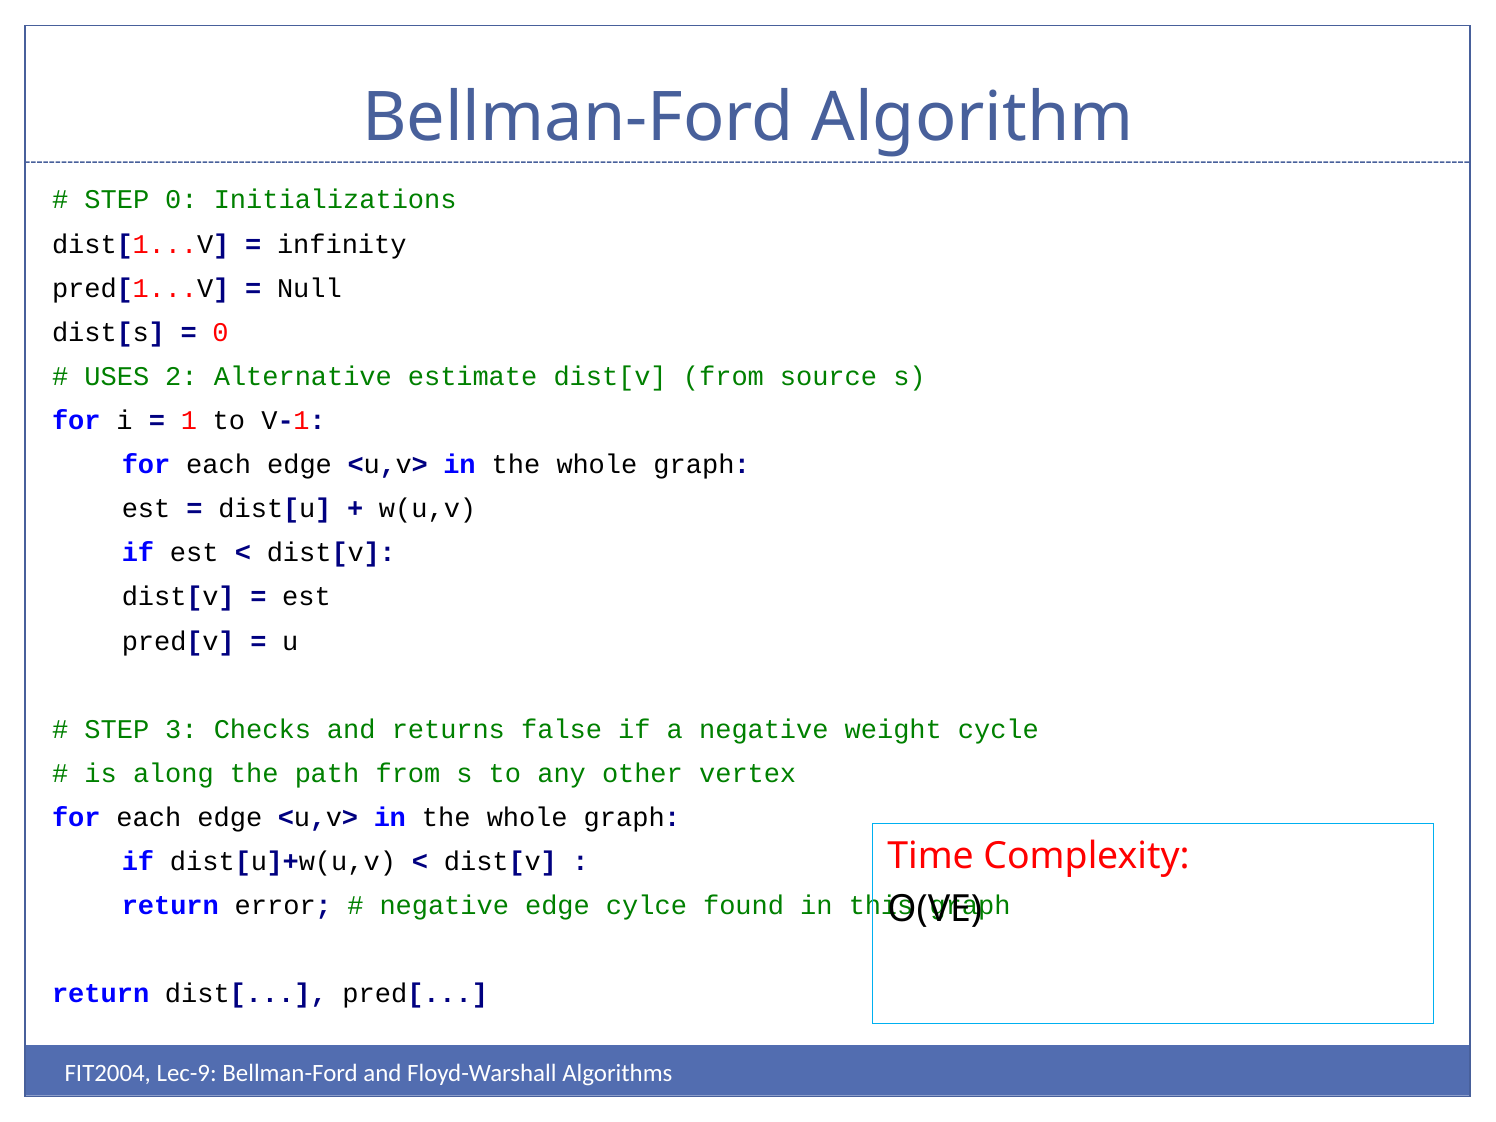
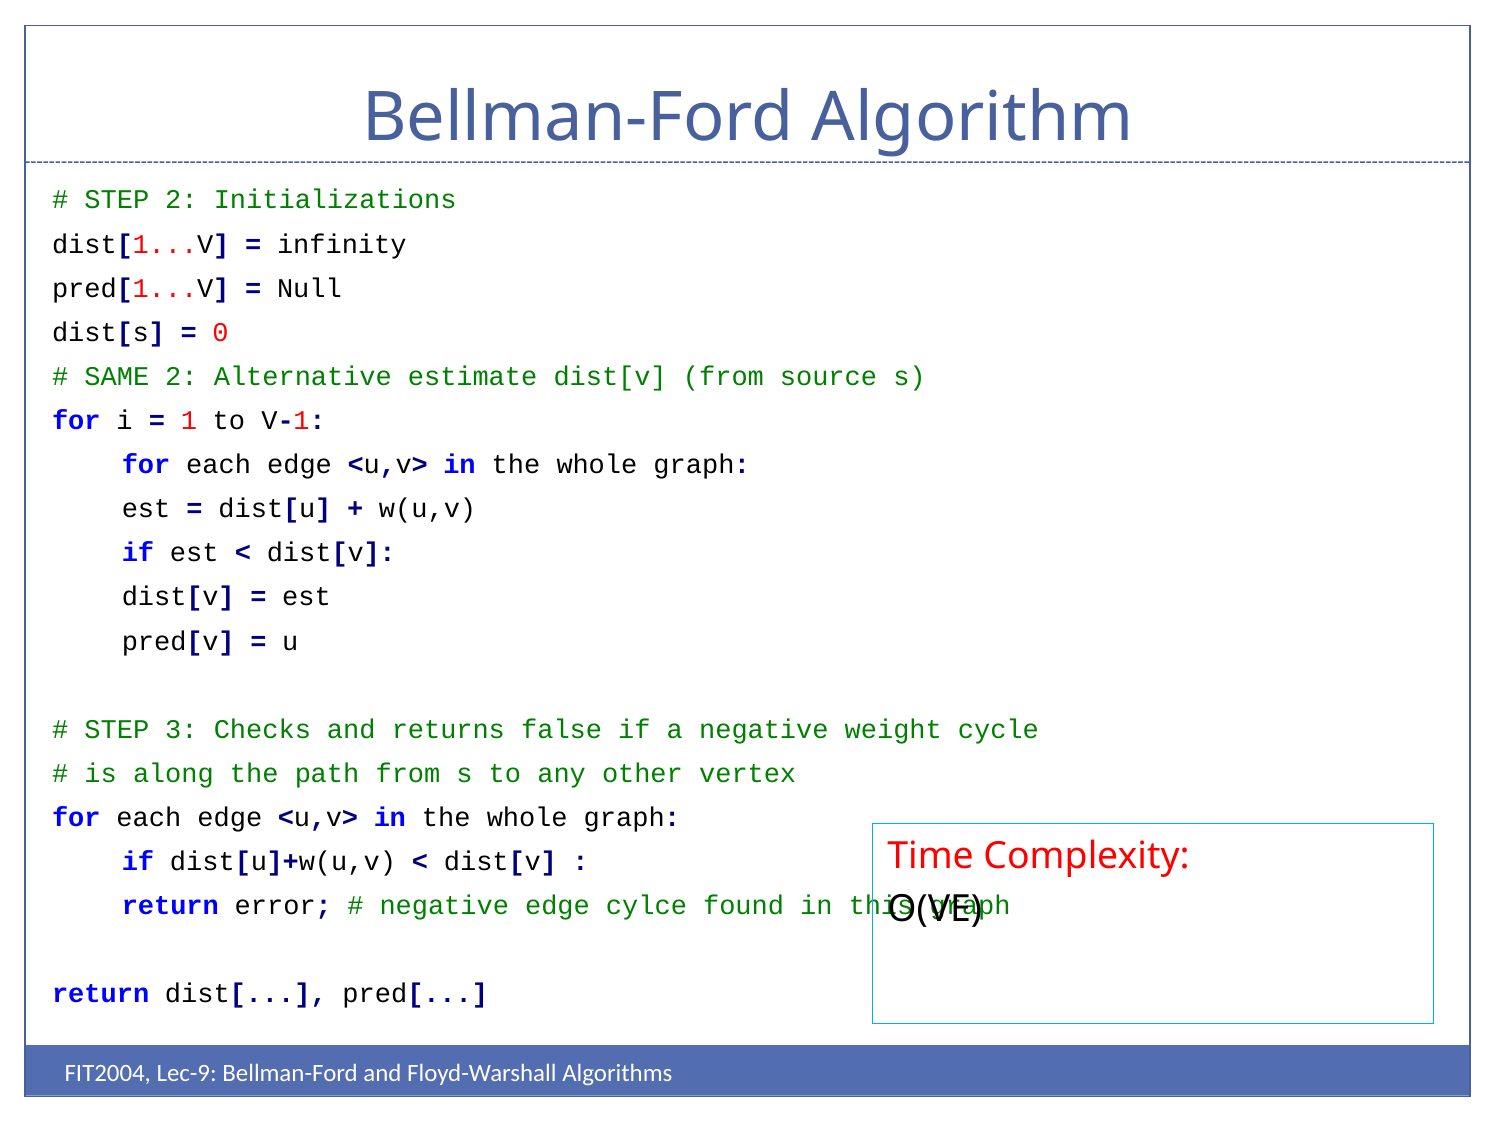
STEP 0: 0 -> 2
USES: USES -> SAME
